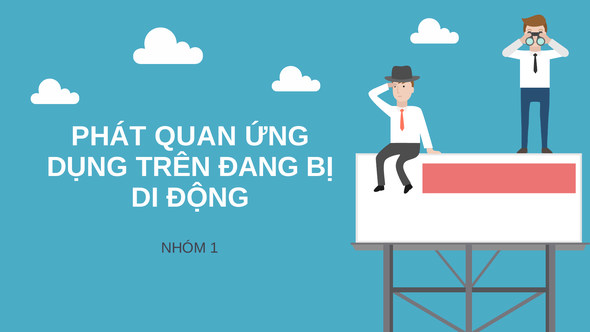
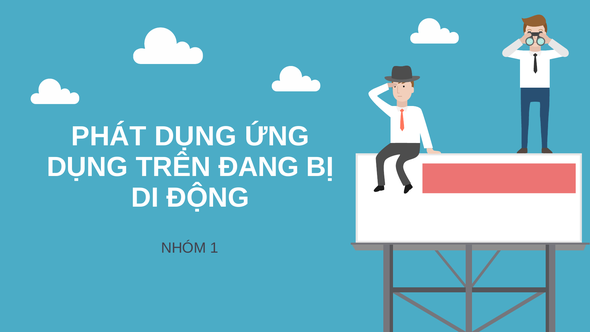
PHÁT QUAN: QUAN -> DỤNG
